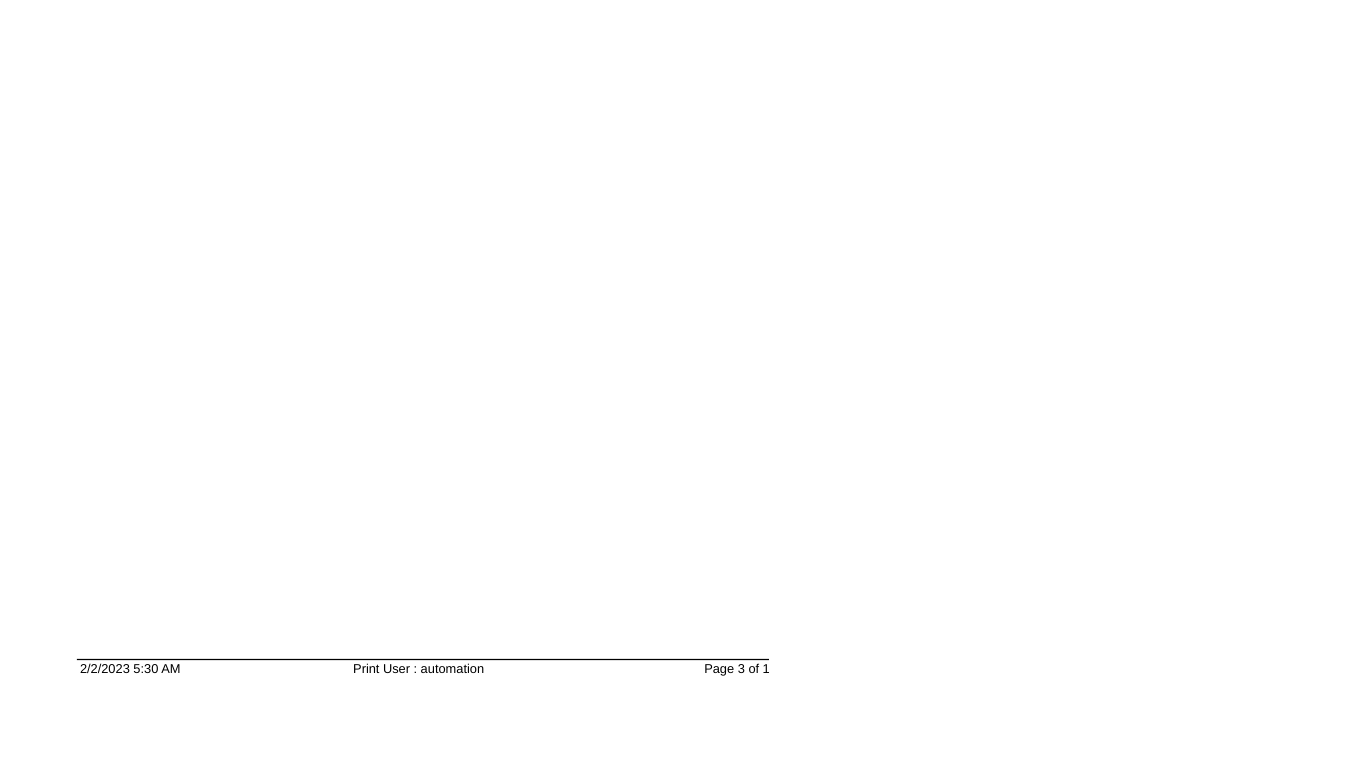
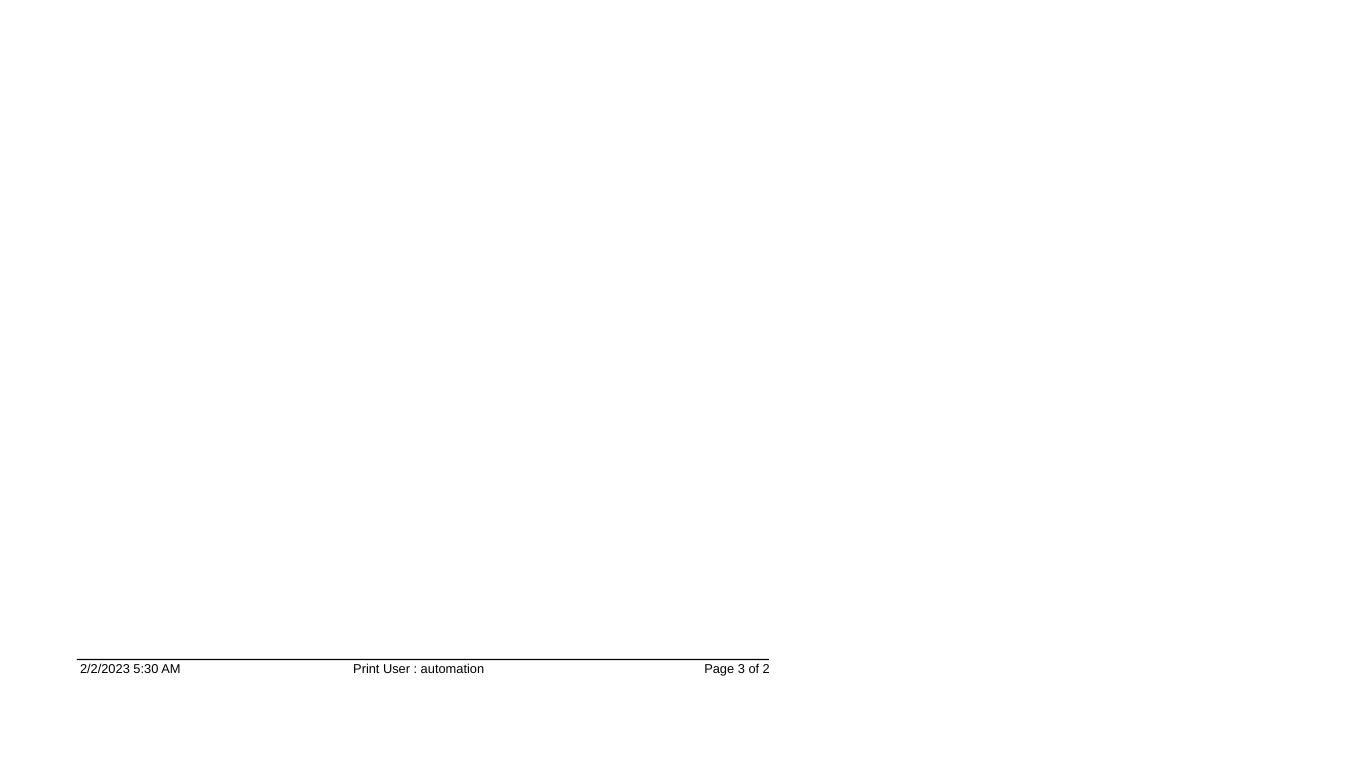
1: 1 -> 2
